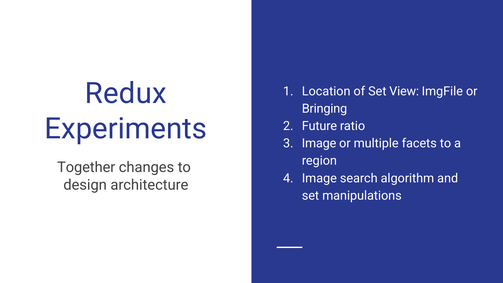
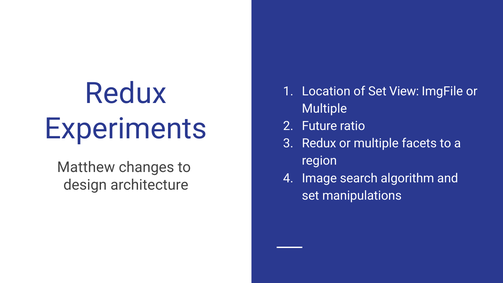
Bringing at (325, 109): Bringing -> Multiple
Image at (319, 143): Image -> Redux
Together: Together -> Matthew
